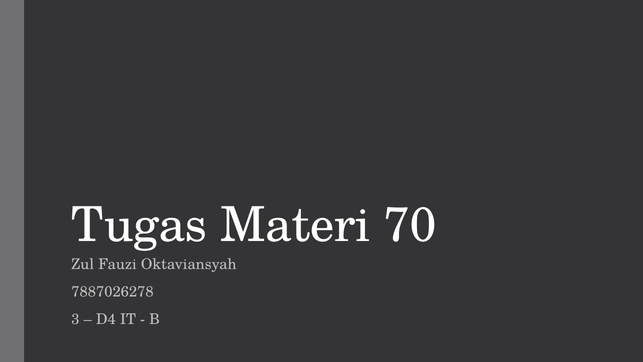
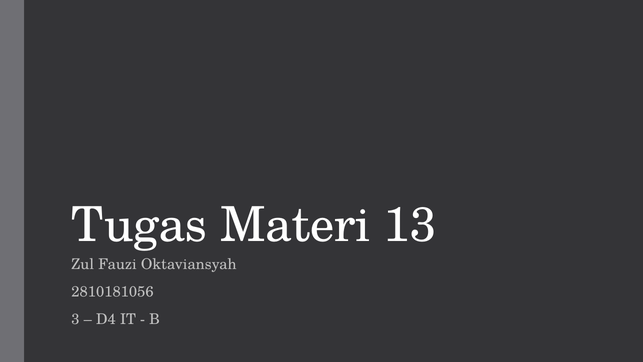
70: 70 -> 13
7887026278: 7887026278 -> 2810181056
